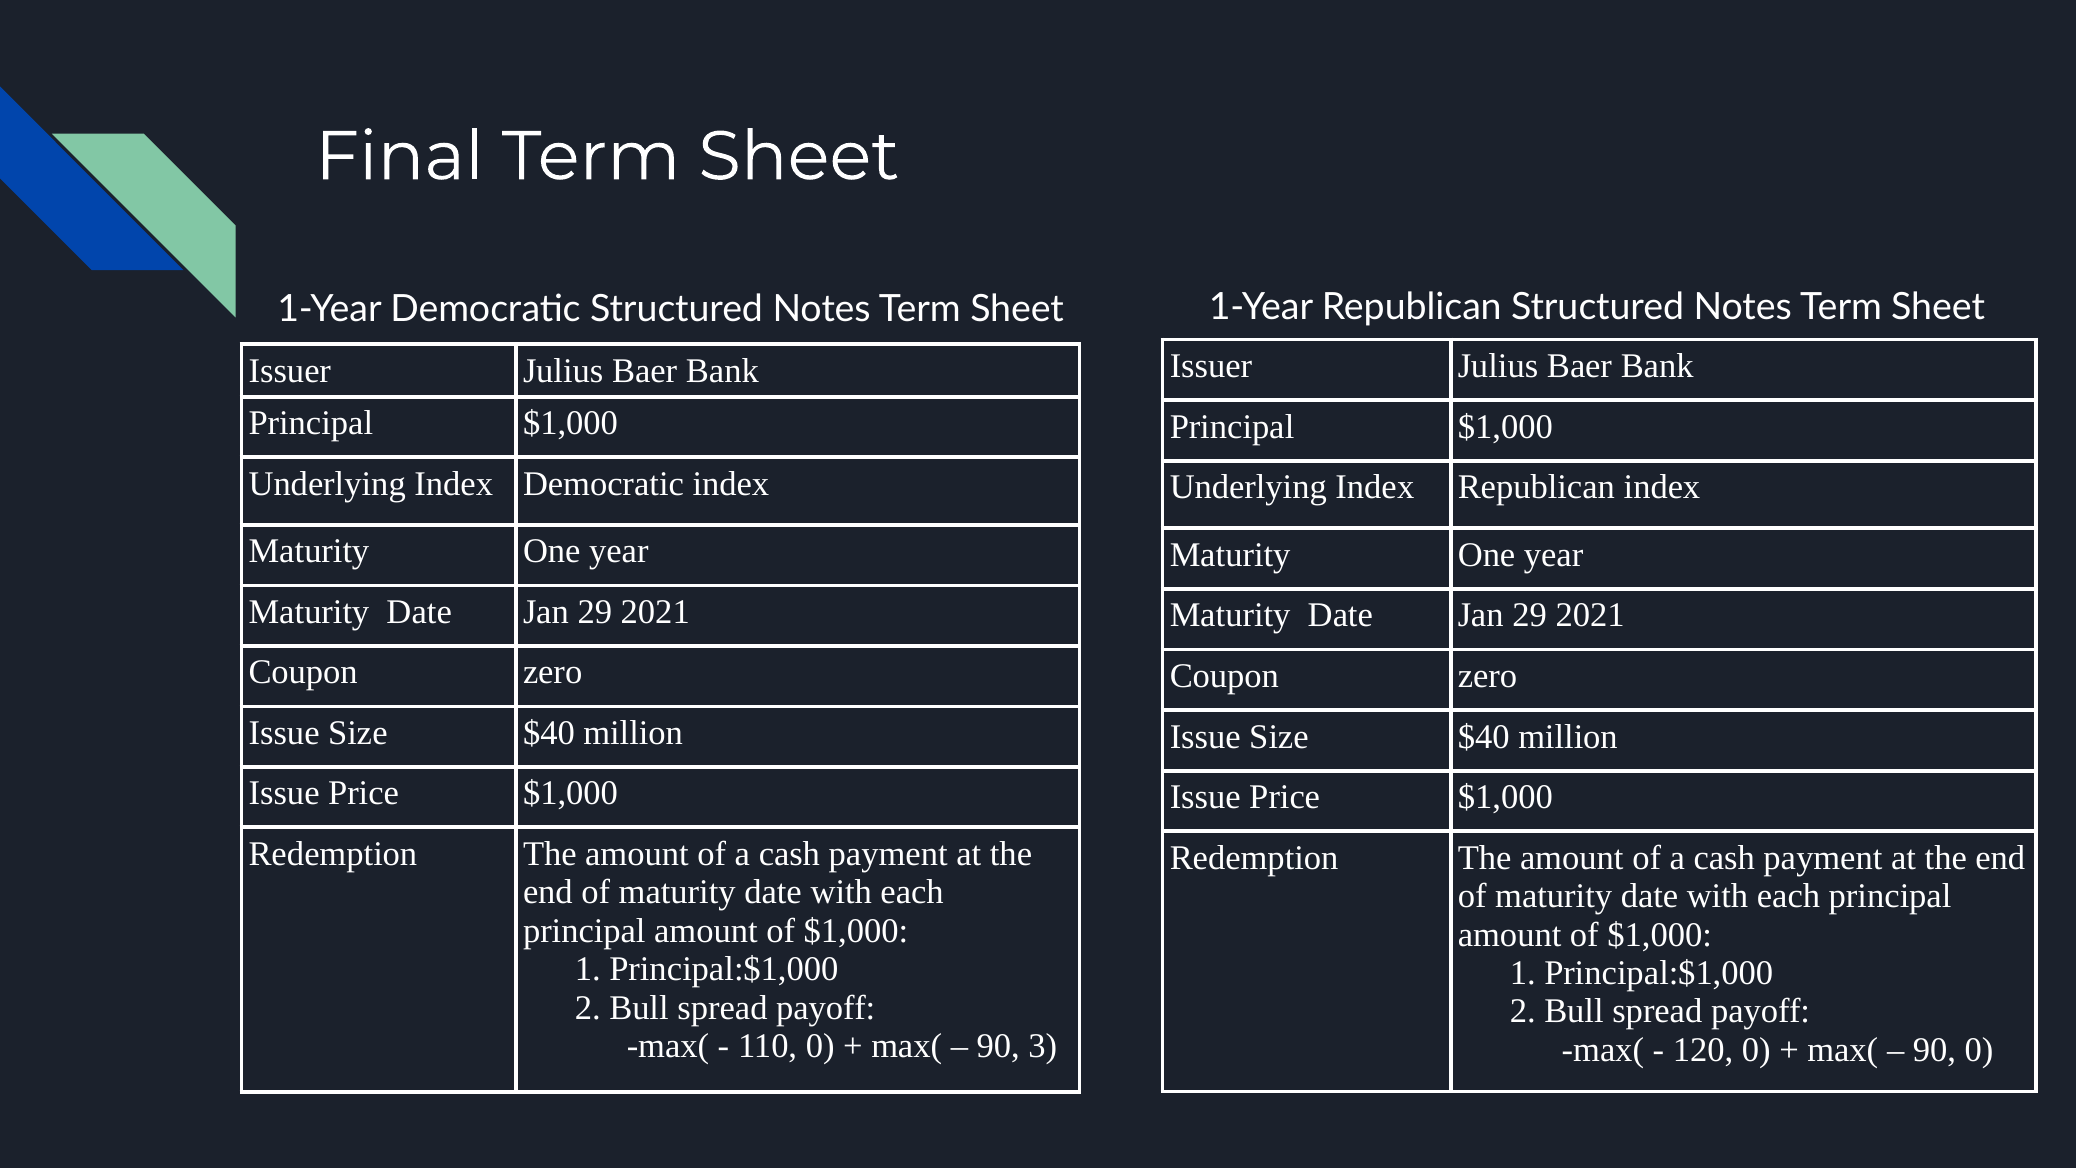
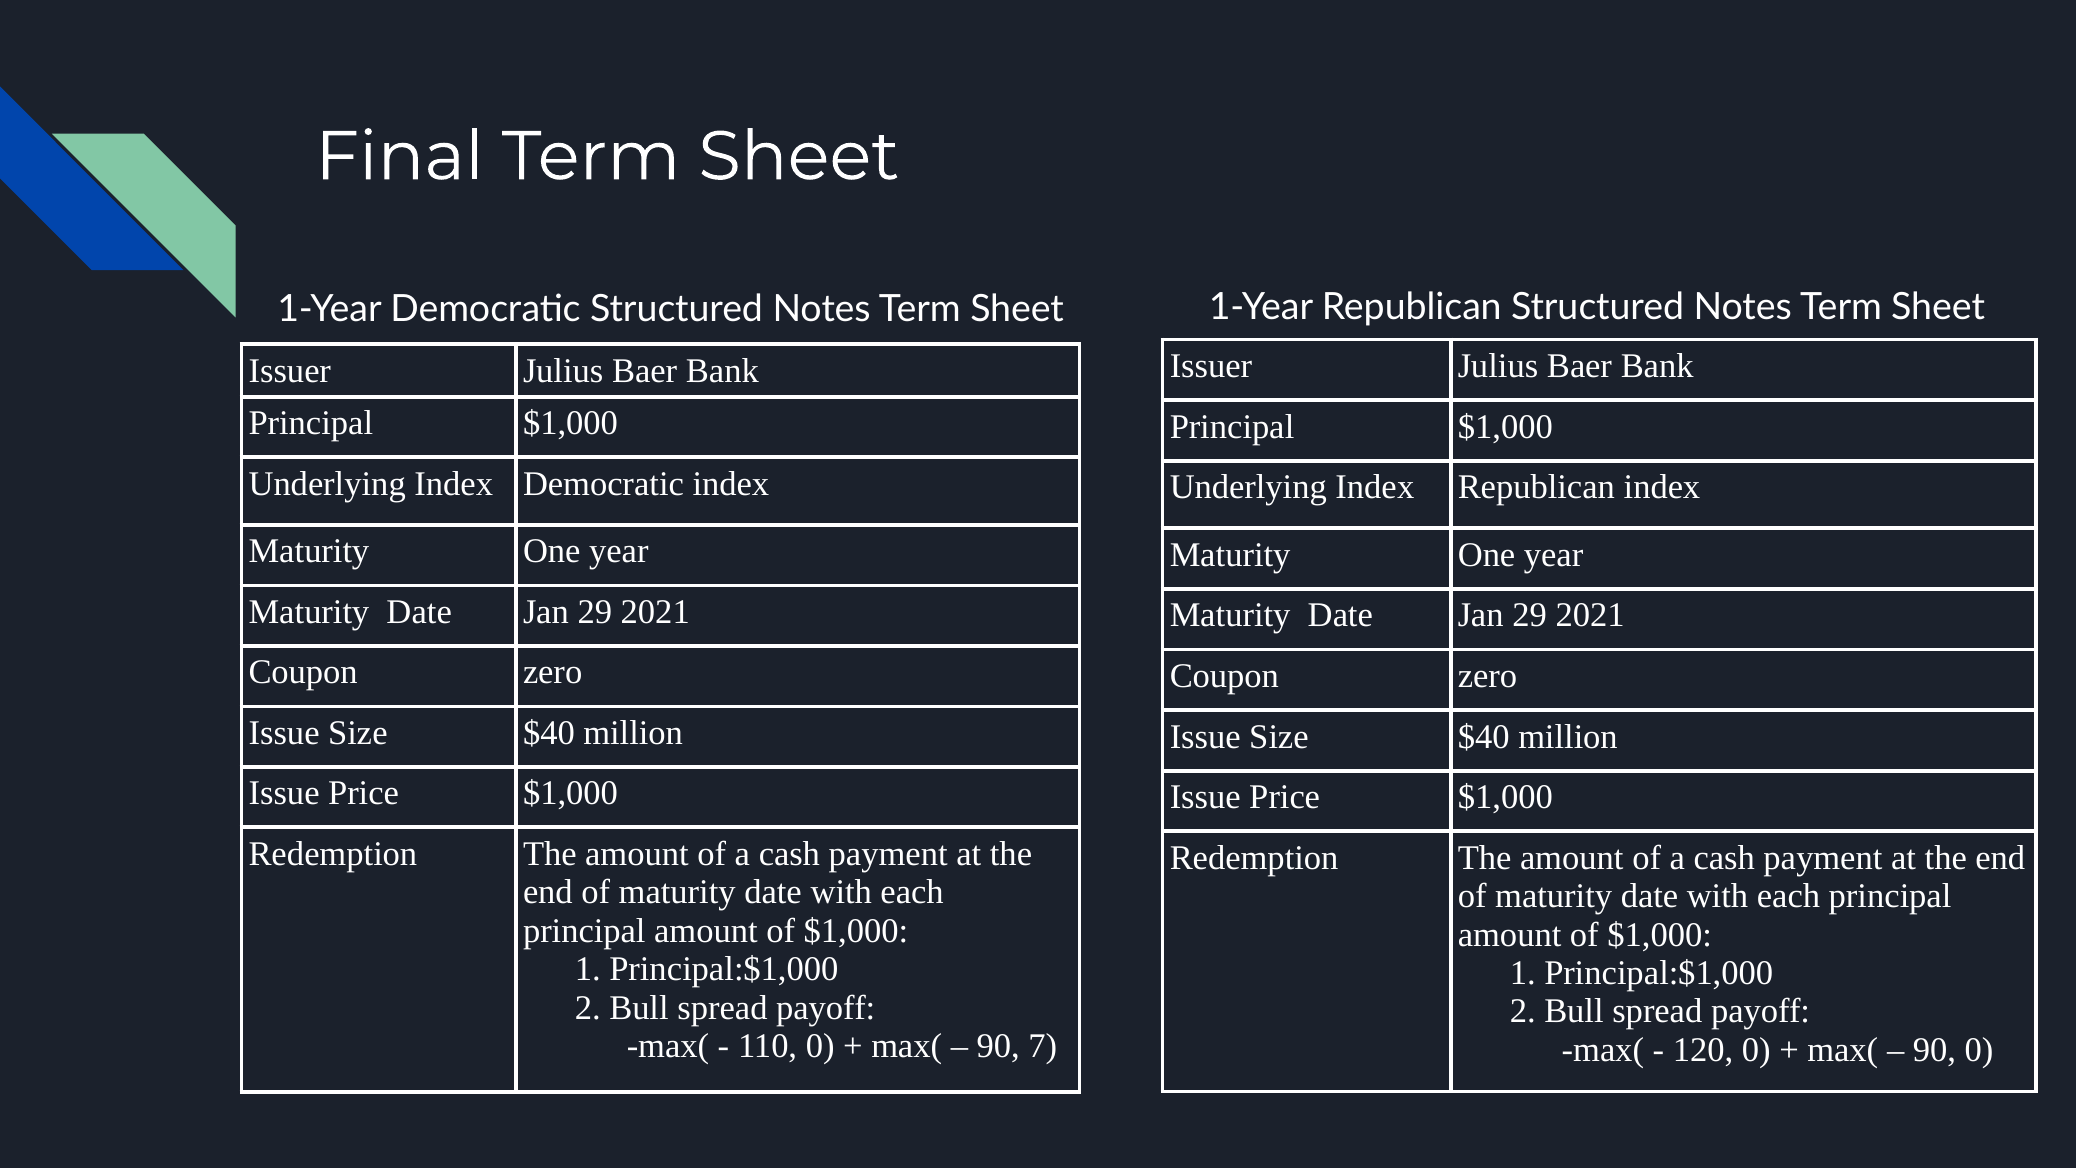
3: 3 -> 7
